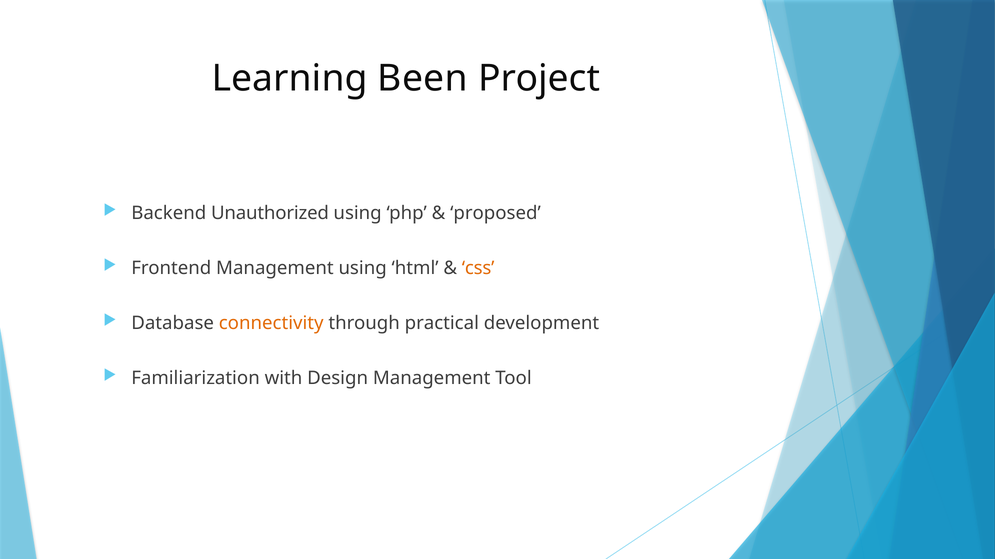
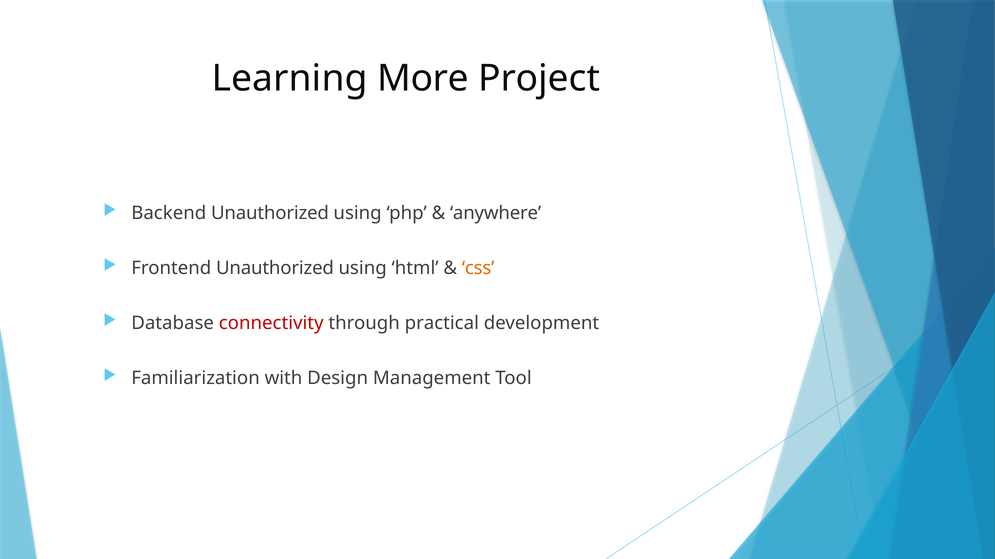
Been: Been -> More
proposed: proposed -> anywhere
Frontend Management: Management -> Unauthorized
connectivity colour: orange -> red
